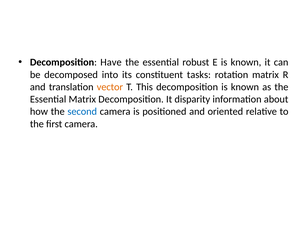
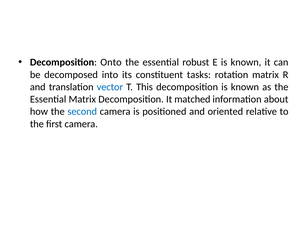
Have: Have -> Onto
vector colour: orange -> blue
disparity: disparity -> matched
